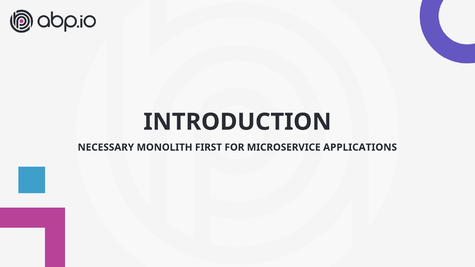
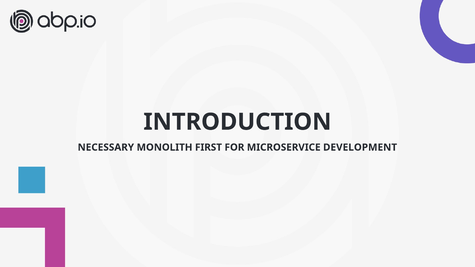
APPLICATIONS: APPLICATIONS -> DEVELOPMENT
